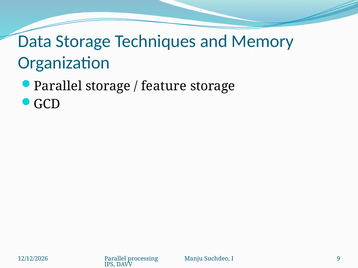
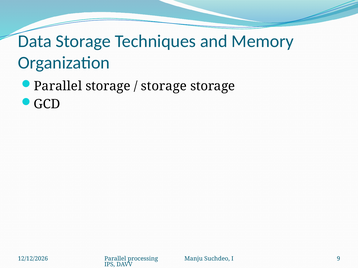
feature at (164, 86): feature -> storage
